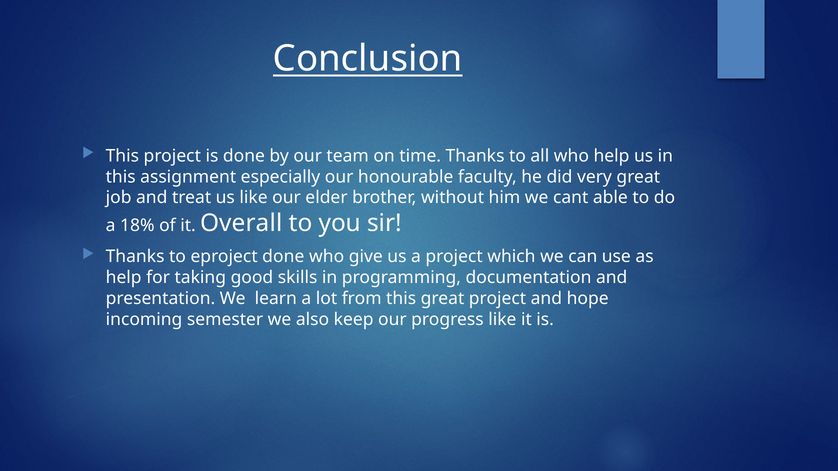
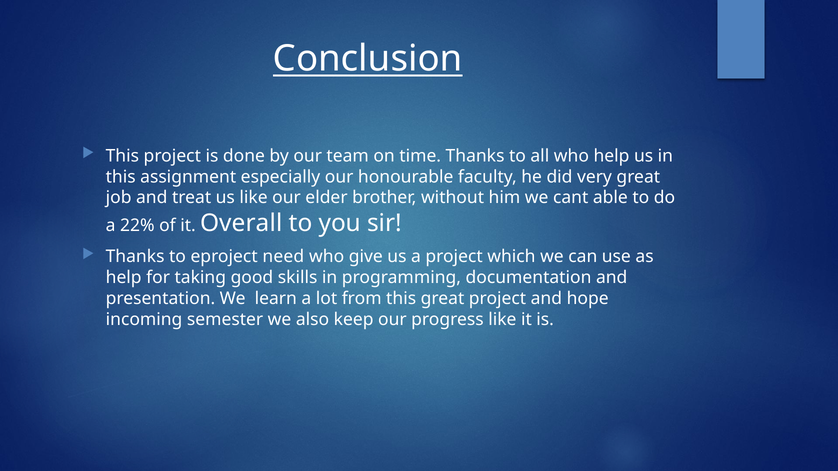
18%: 18% -> 22%
eproject done: done -> need
